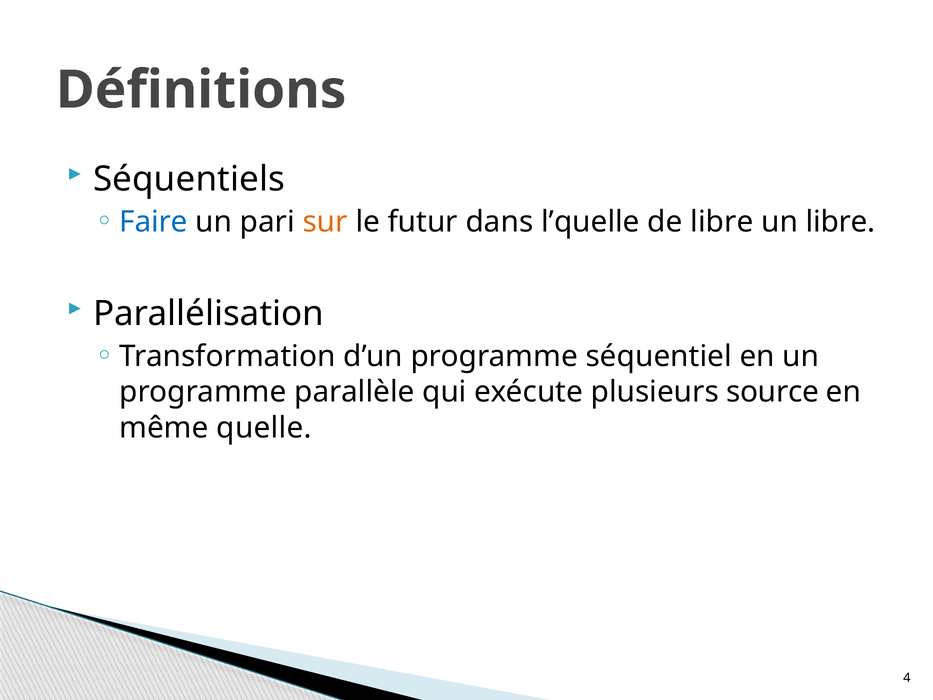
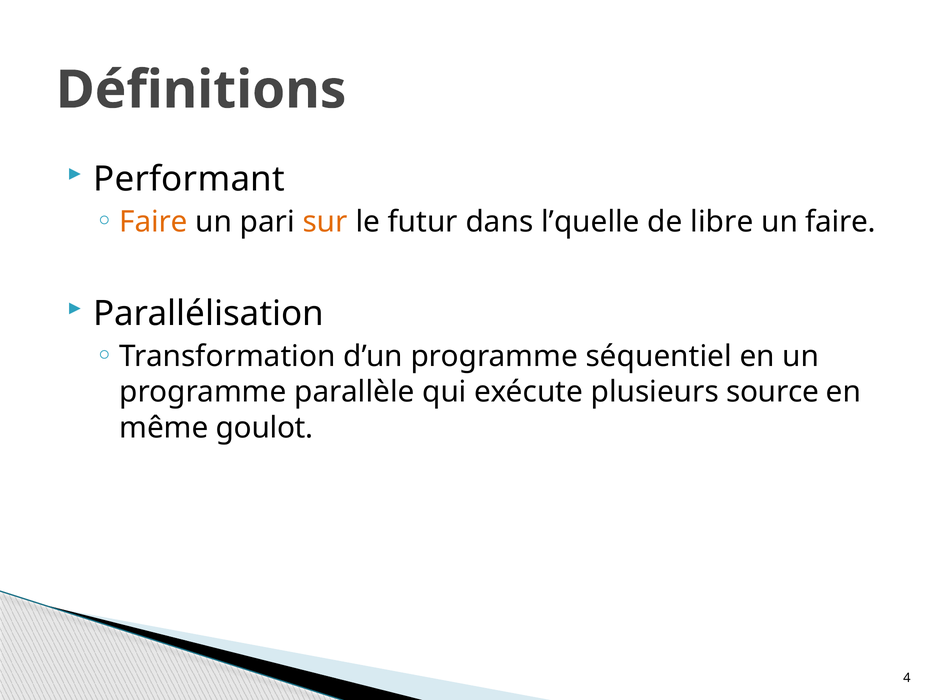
Séquentiels: Séquentiels -> Performant
Faire at (154, 222) colour: blue -> orange
un libre: libre -> faire
quelle: quelle -> goulot
